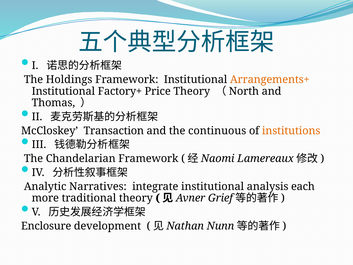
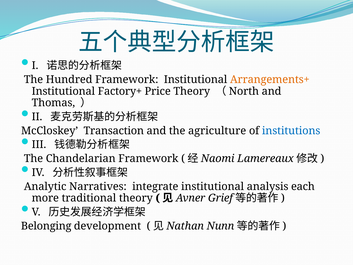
Holdings: Holdings -> Hundred
continuous: continuous -> agriculture
institutions colour: orange -> blue
Enclosure: Enclosure -> Belonging
